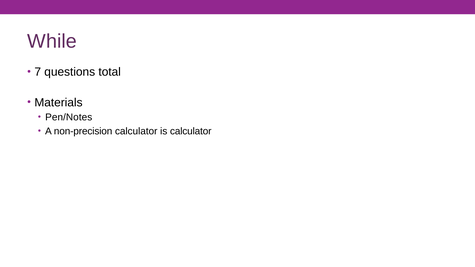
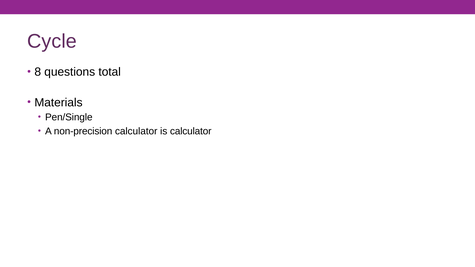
While: While -> Cycle
7: 7 -> 8
Pen/Notes: Pen/Notes -> Pen/Single
